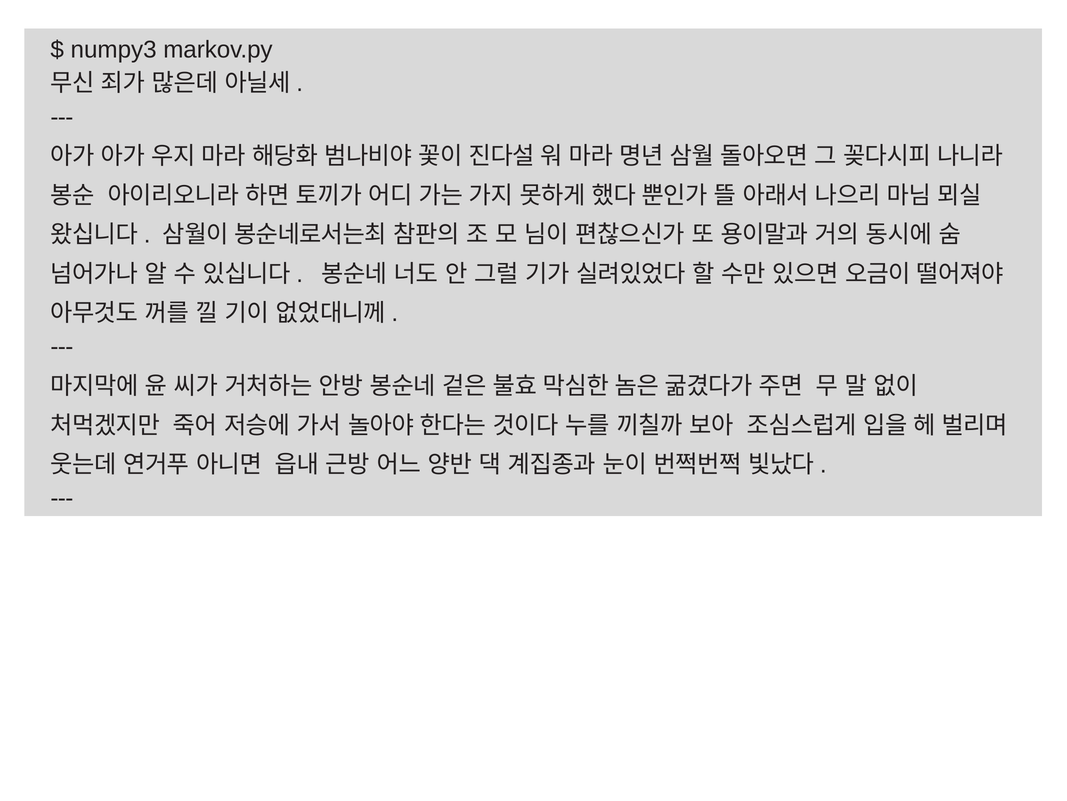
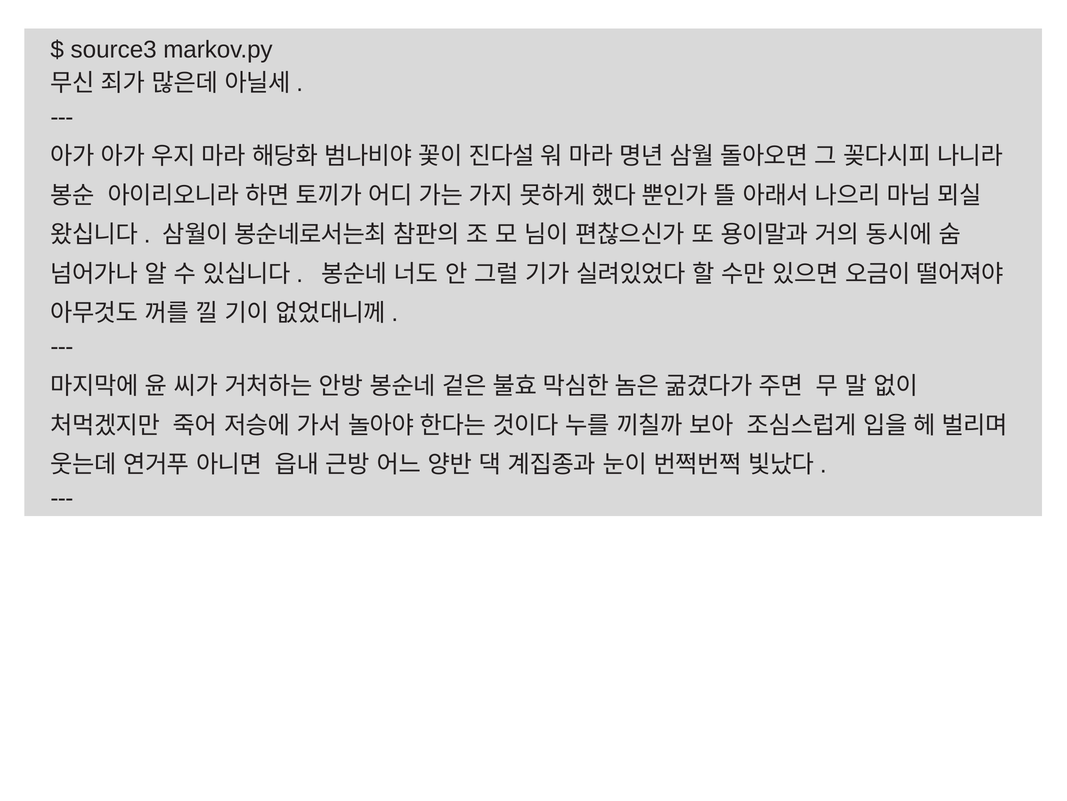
numpy3: numpy3 -> source3
